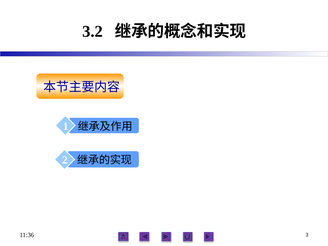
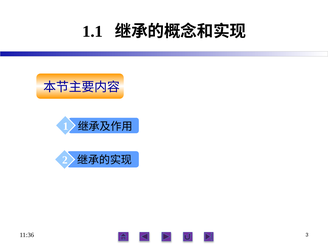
3.2: 3.2 -> 1.1
